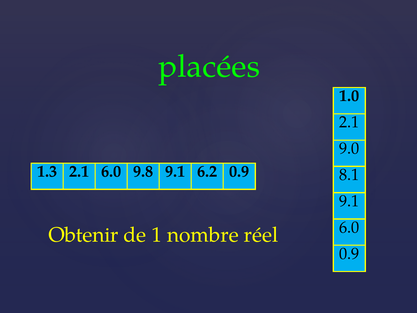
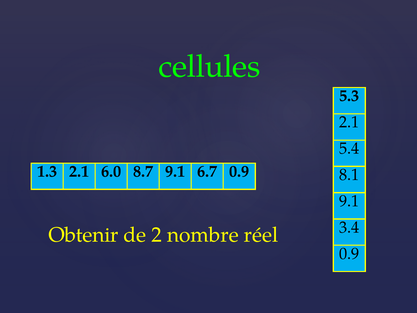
placées: placées -> cellules
1.0: 1.0 -> 5.3
9.0: 9.0 -> 5.4
9.8: 9.8 -> 8.7
6.2: 6.2 -> 6.7
6.0 at (349, 227): 6.0 -> 3.4
1: 1 -> 2
